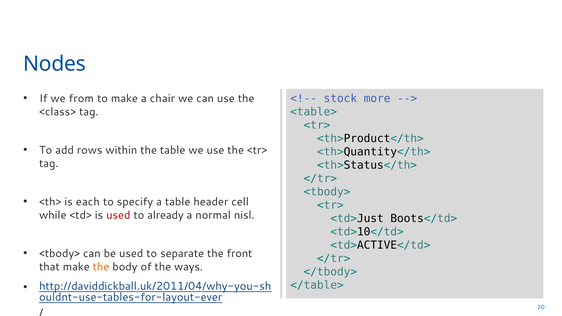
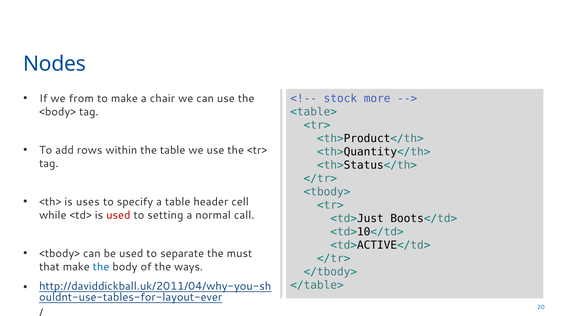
<class>: <class> -> <body>
each: each -> uses
already: already -> setting
nisl: nisl -> call
front: front -> must
the at (101, 267) colour: orange -> blue
